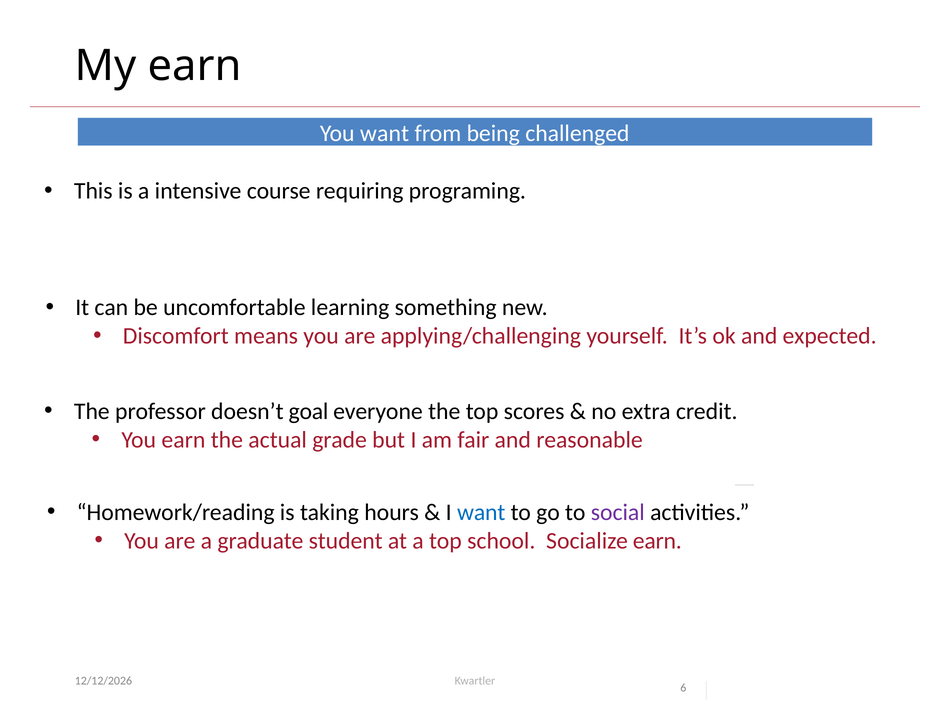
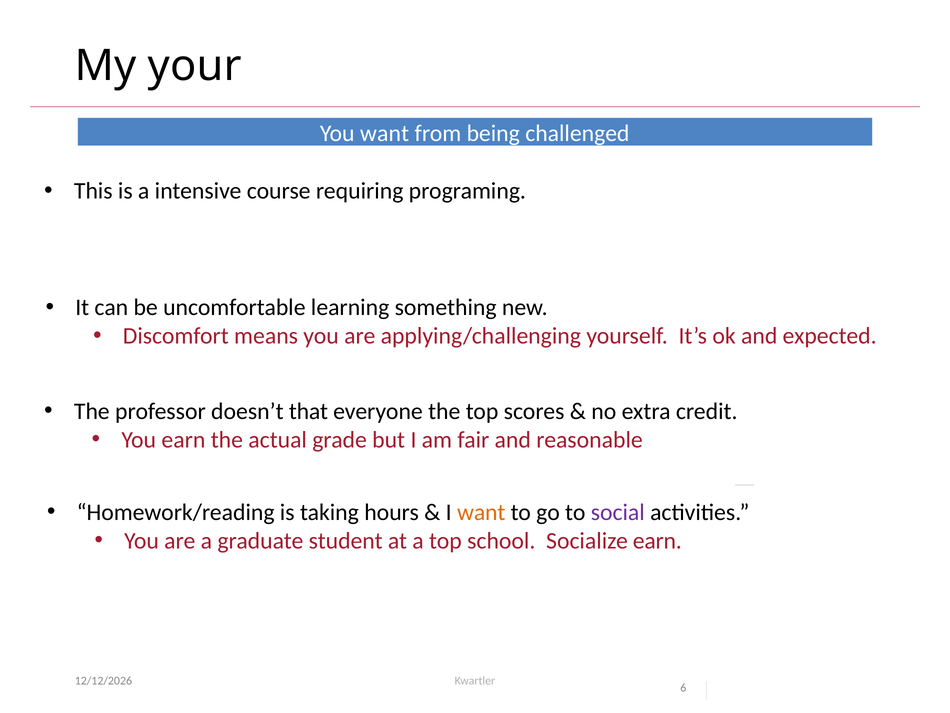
My earn: earn -> your
goal: goal -> that
want at (481, 512) colour: blue -> orange
